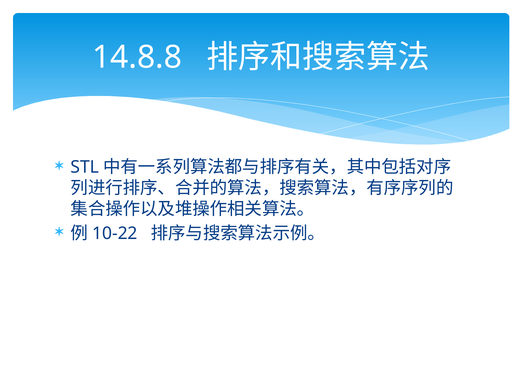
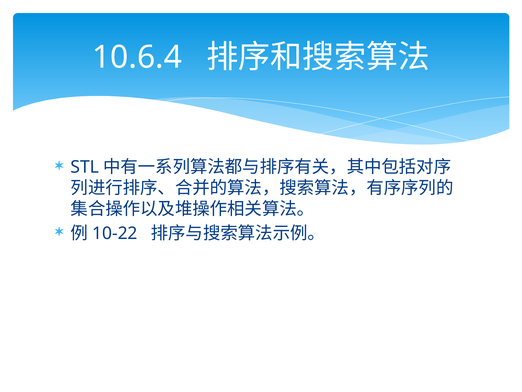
14.8.8: 14.8.8 -> 10.6.4
